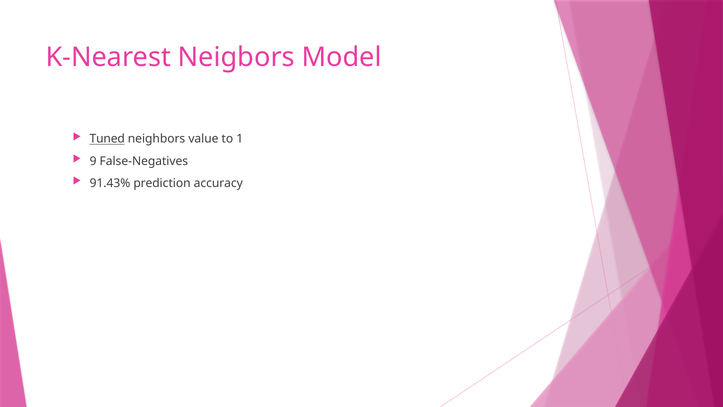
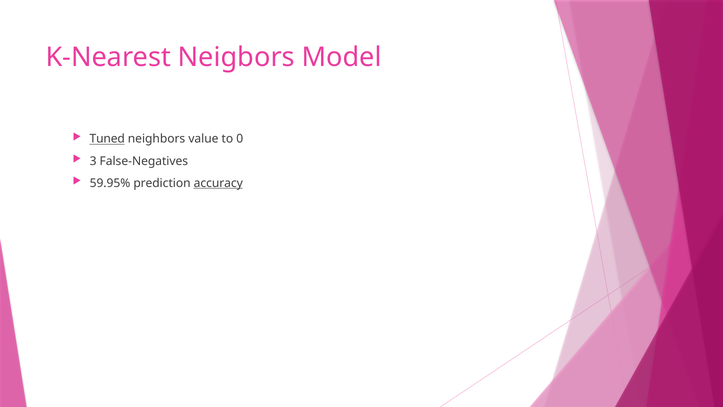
1: 1 -> 0
9: 9 -> 3
91.43%: 91.43% -> 59.95%
accuracy underline: none -> present
